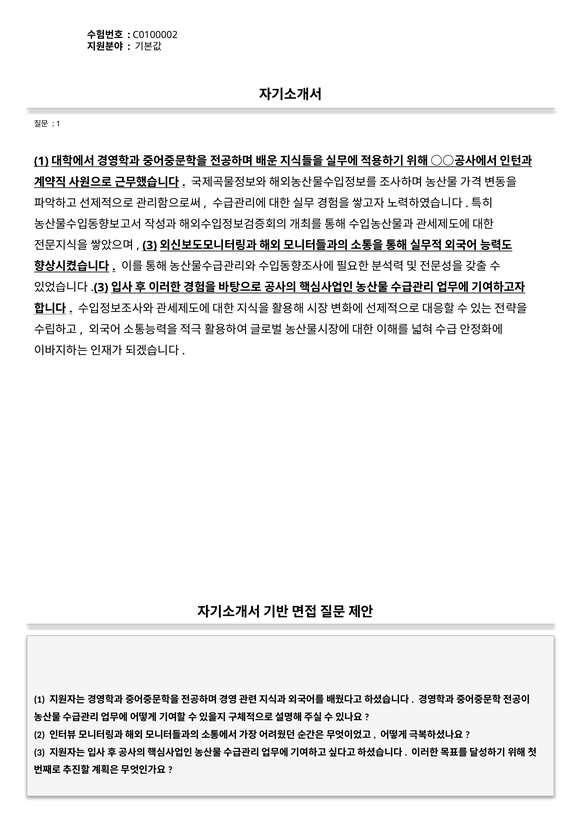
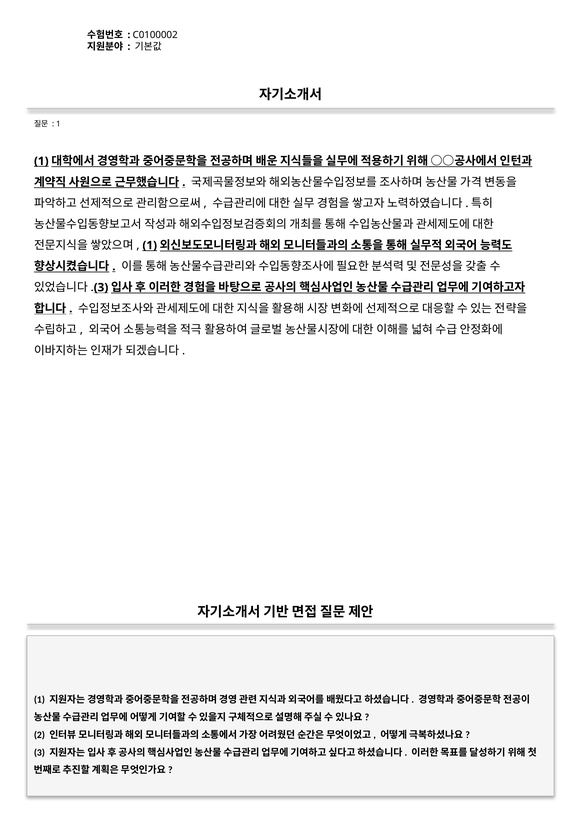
3 at (150, 246): 3 -> 1
